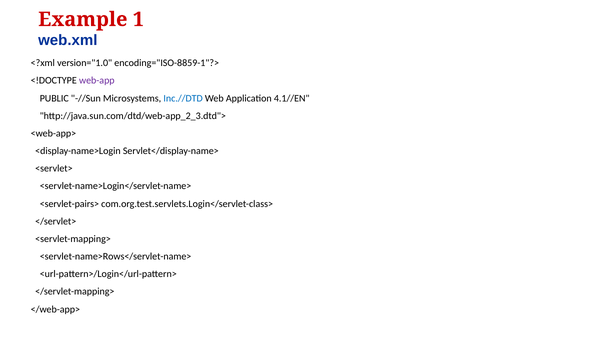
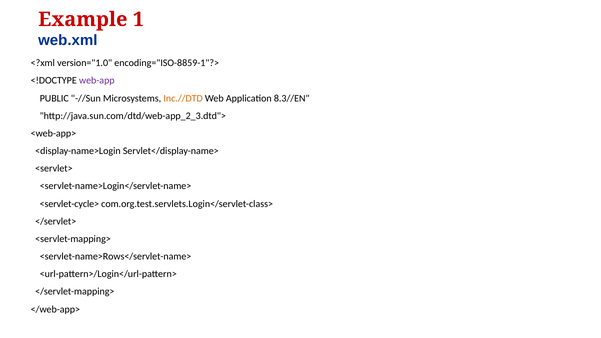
Inc.//DTD colour: blue -> orange
4.1//EN: 4.1//EN -> 8.3//EN
<servlet-pairs>: <servlet-pairs> -> <servlet-cycle>
